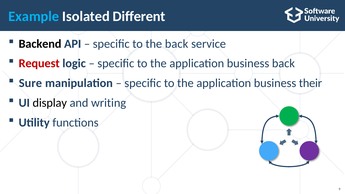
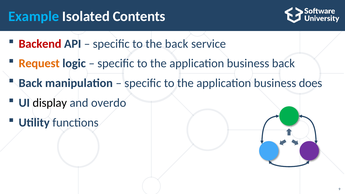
Different: Different -> Contents
Backend colour: black -> red
Request colour: red -> orange
Sure at (30, 83): Sure -> Back
their: their -> does
writing: writing -> overdo
